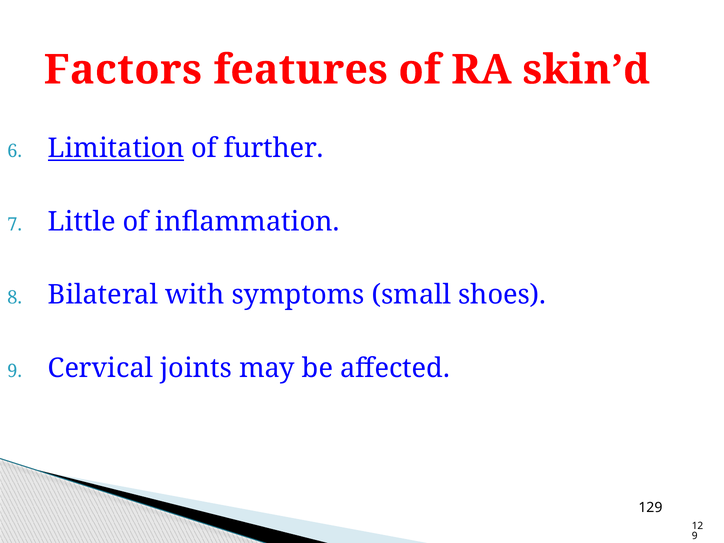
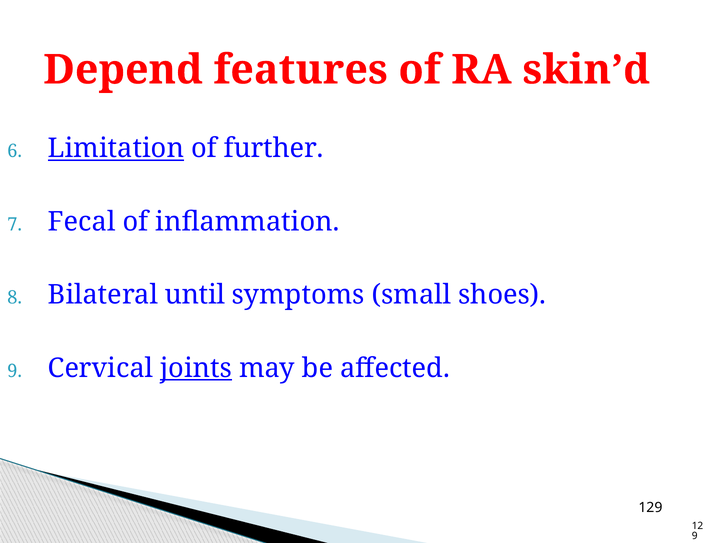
Factors: Factors -> Depend
Little: Little -> Fecal
with: with -> until
joints underline: none -> present
